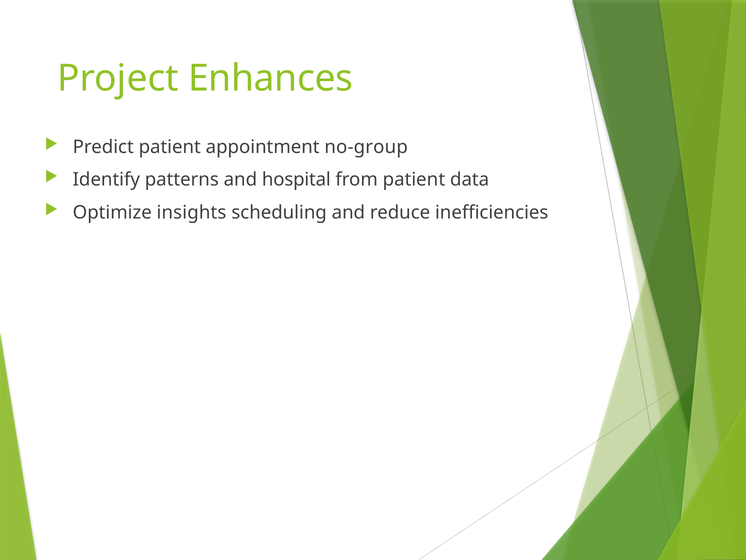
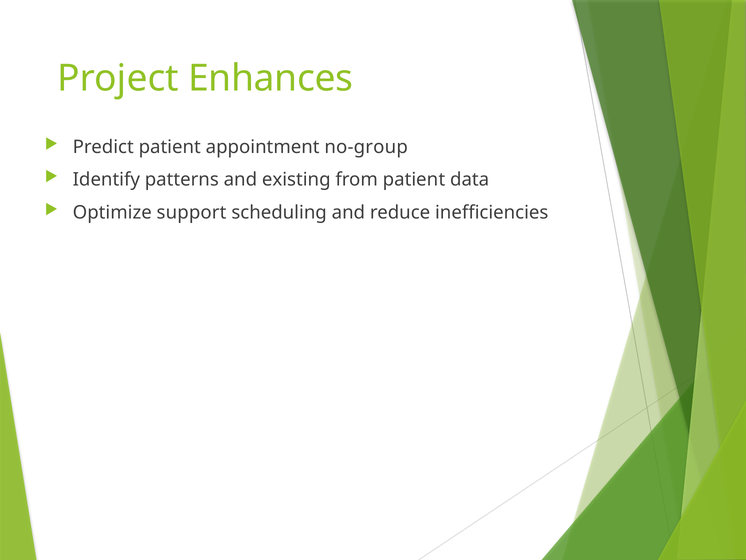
hospital: hospital -> existing
insights: insights -> support
